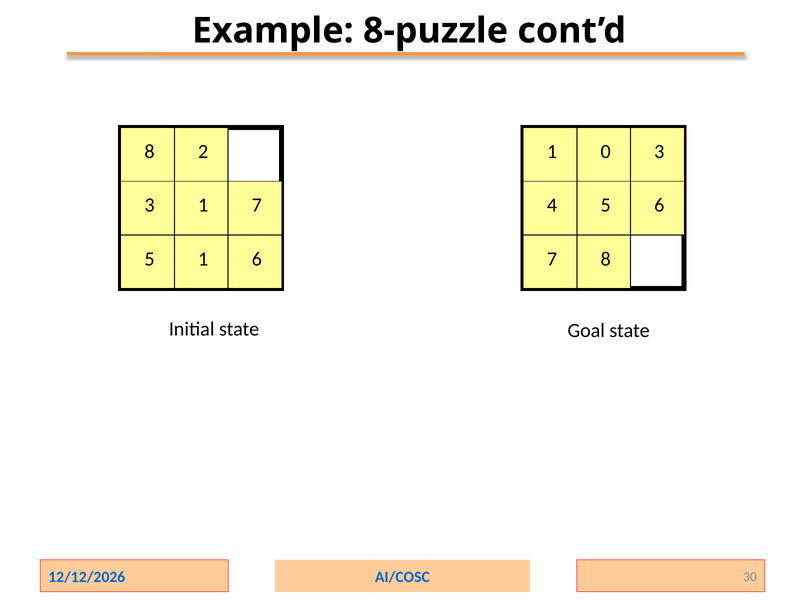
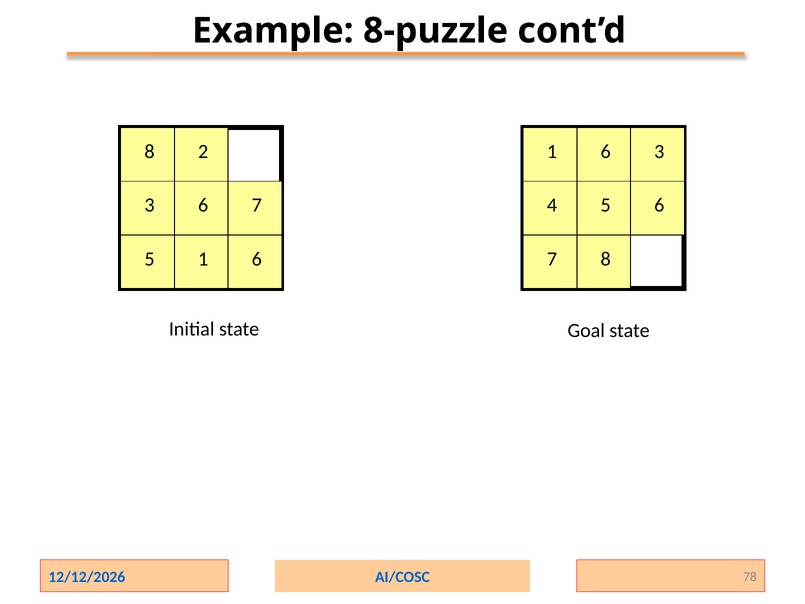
1 0: 0 -> 6
3 1: 1 -> 6
30: 30 -> 78
